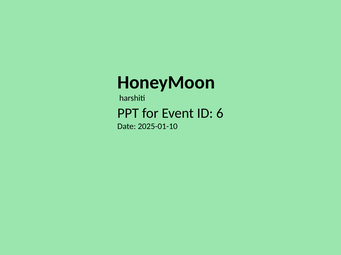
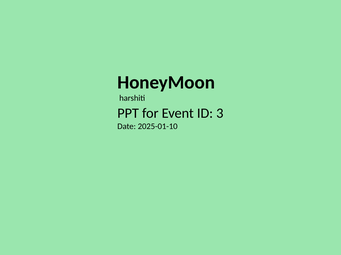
6: 6 -> 3
